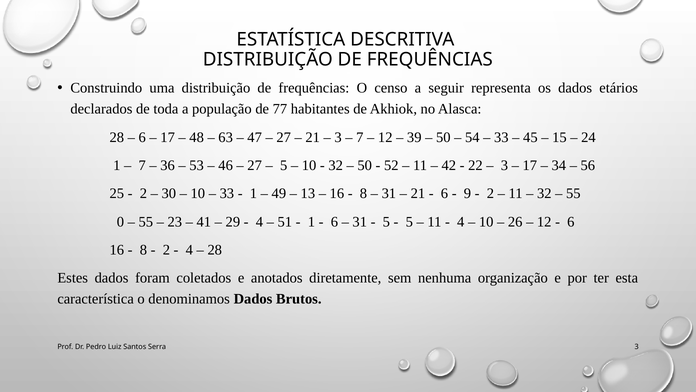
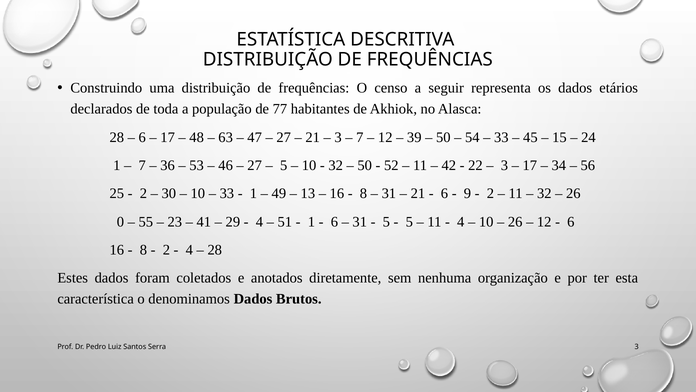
55 at (573, 193): 55 -> 26
